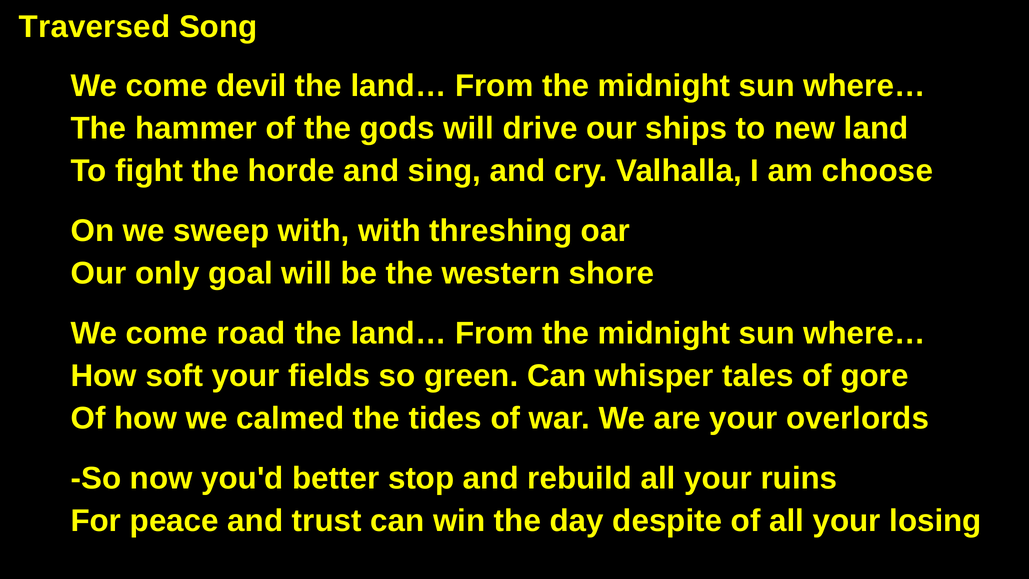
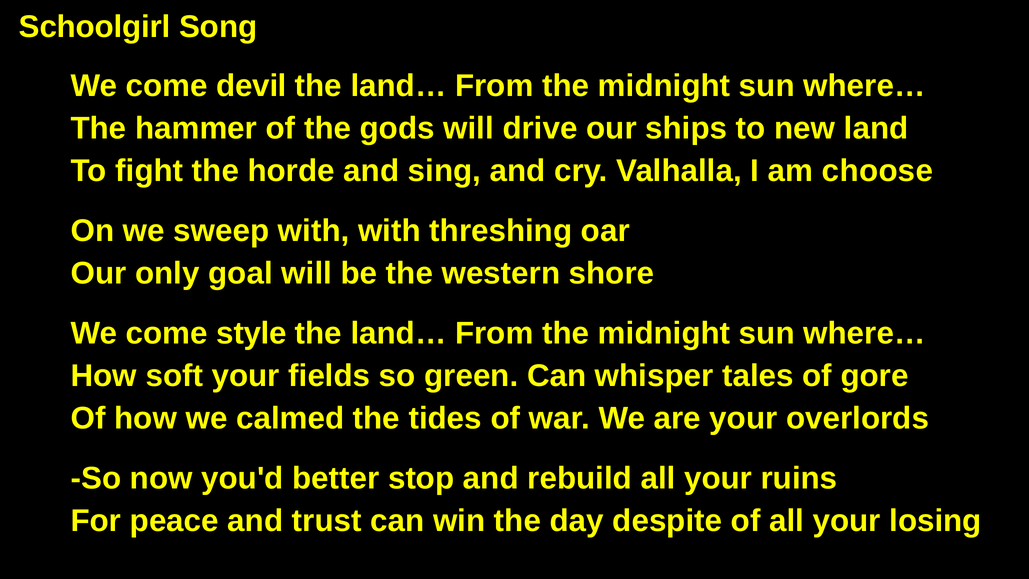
Traversed: Traversed -> Schoolgirl
road: road -> style
